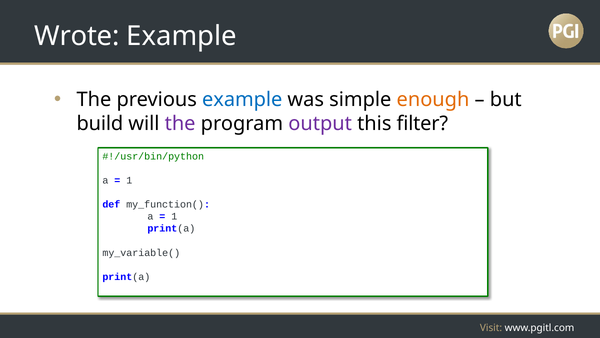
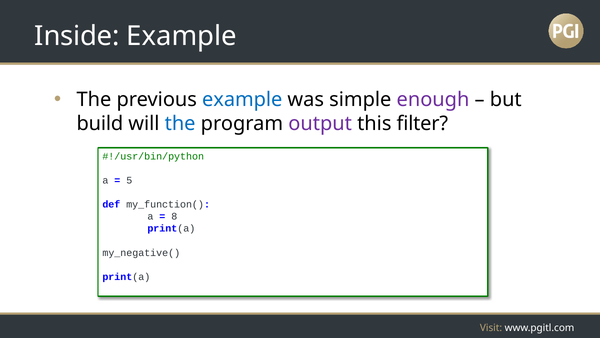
Wrote: Wrote -> Inside
enough colour: orange -> purple
the at (180, 123) colour: purple -> blue
1 at (129, 180): 1 -> 5
1 at (174, 216): 1 -> 8
my_variable(: my_variable( -> my_negative(
